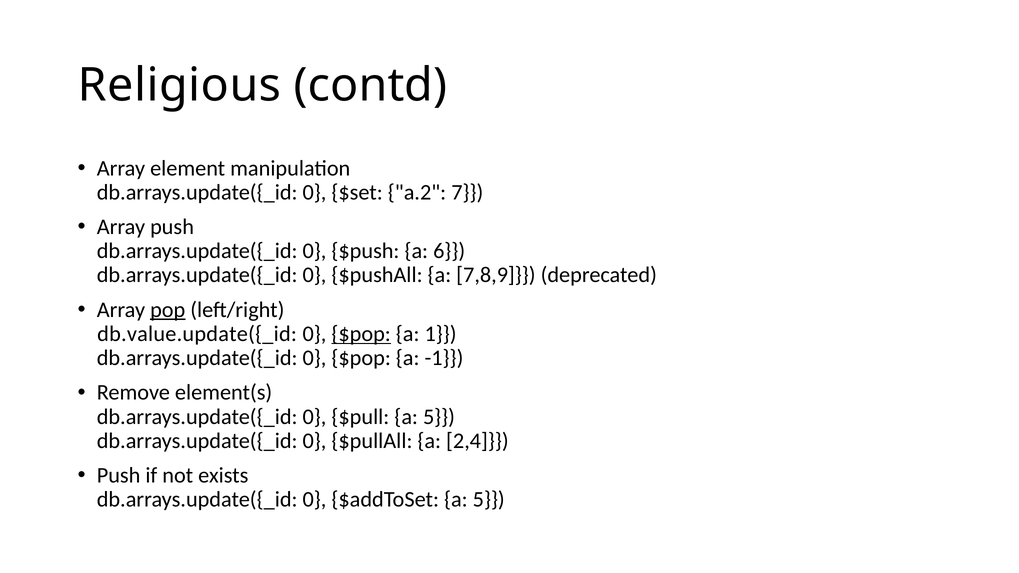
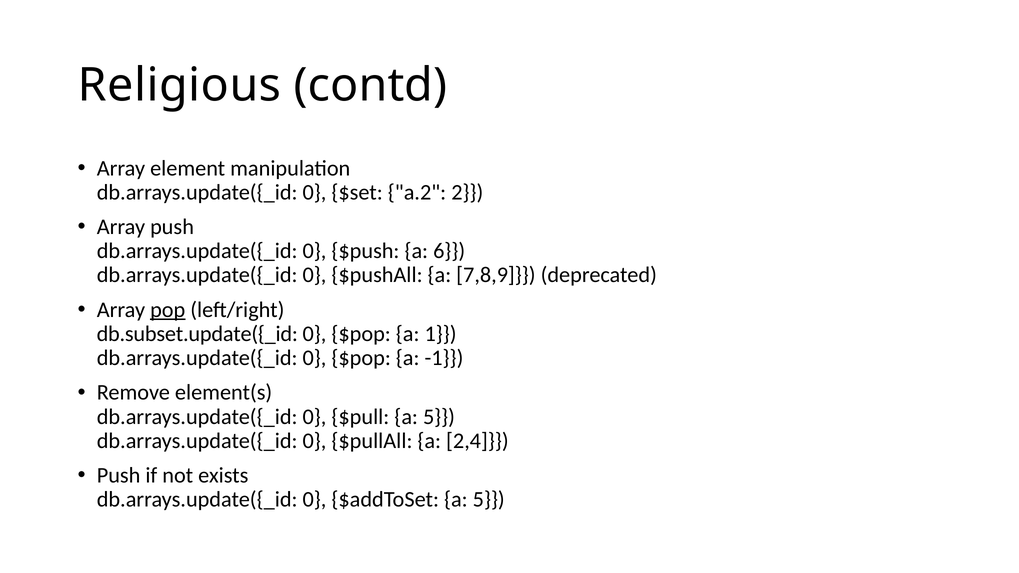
7: 7 -> 2
db.value.update({_id: db.value.update({_id -> db.subset.update({_id
$pop at (361, 334) underline: present -> none
